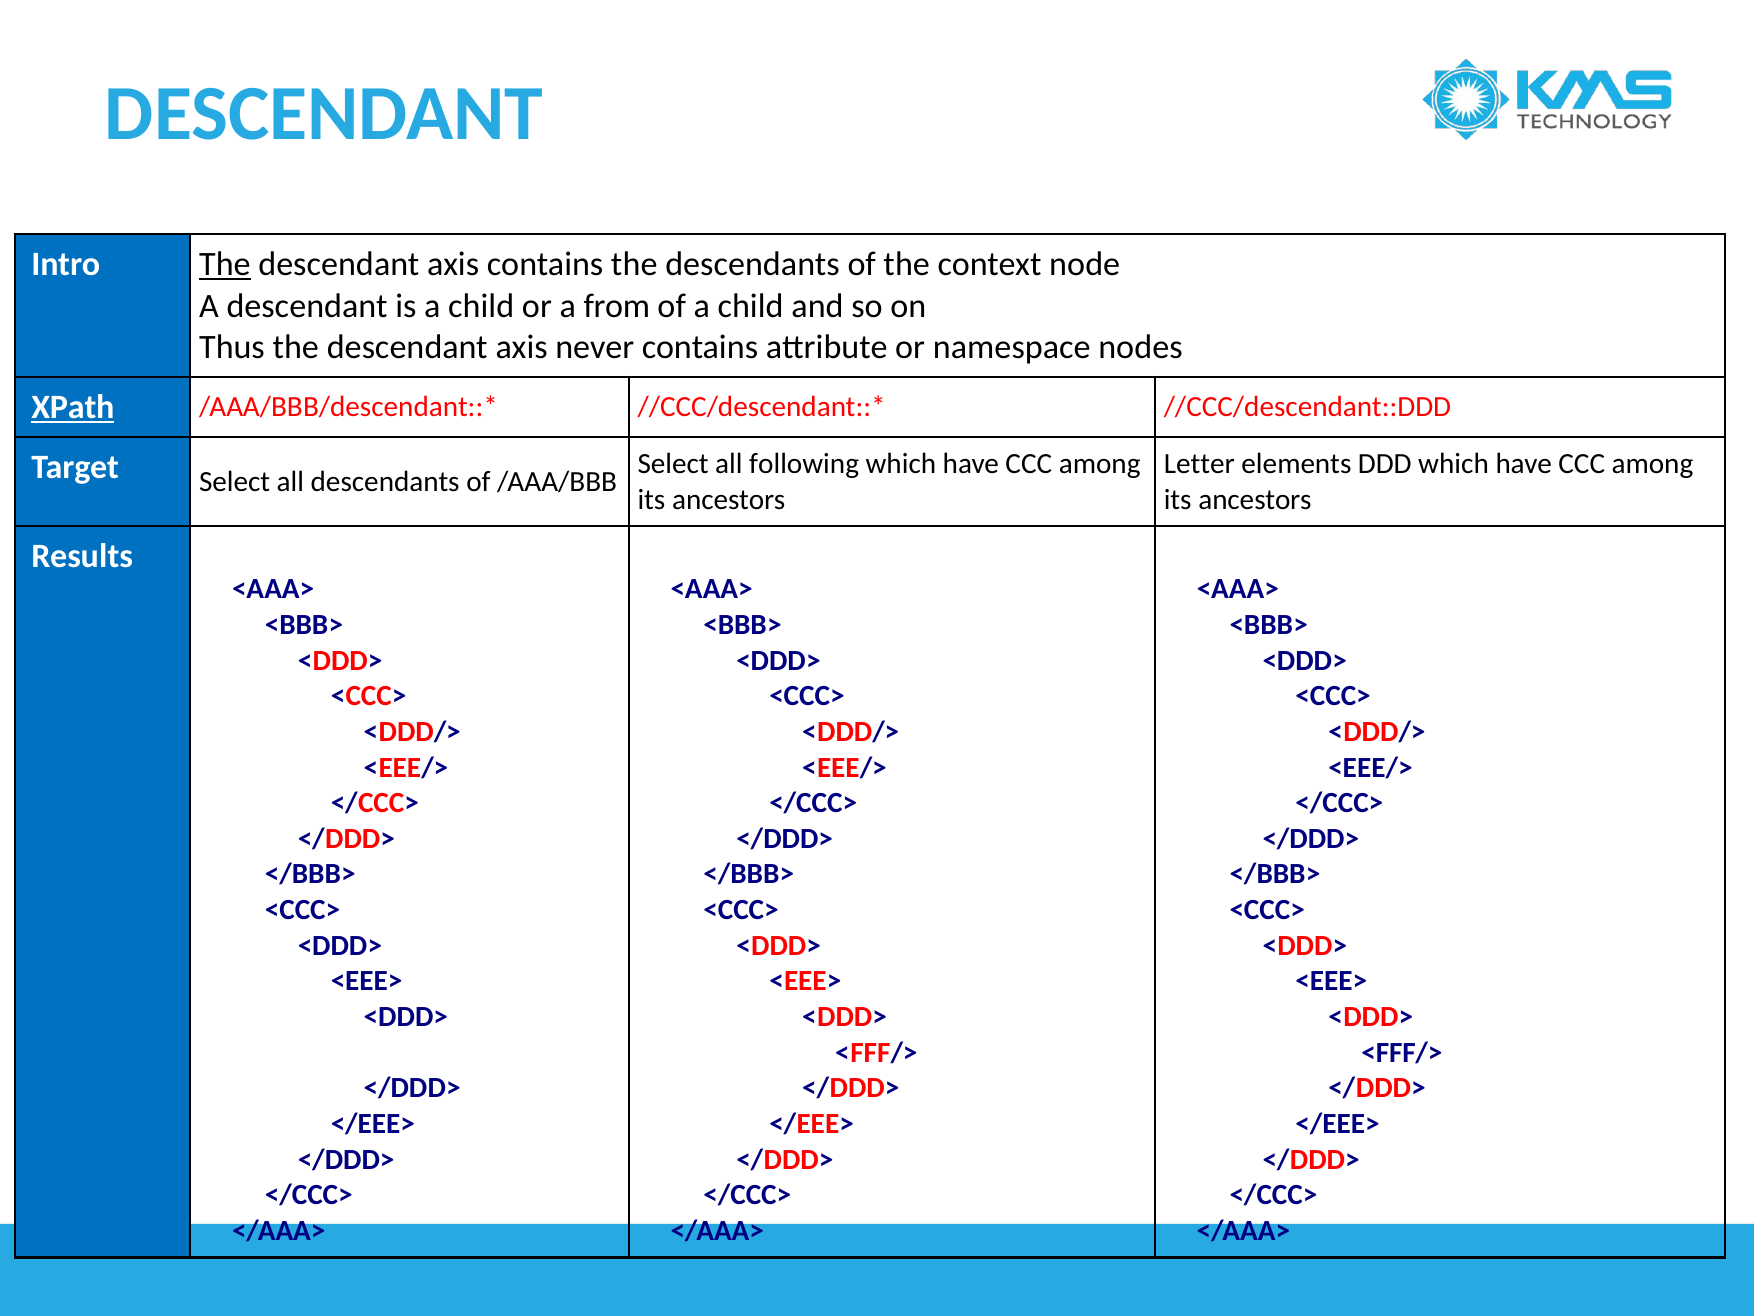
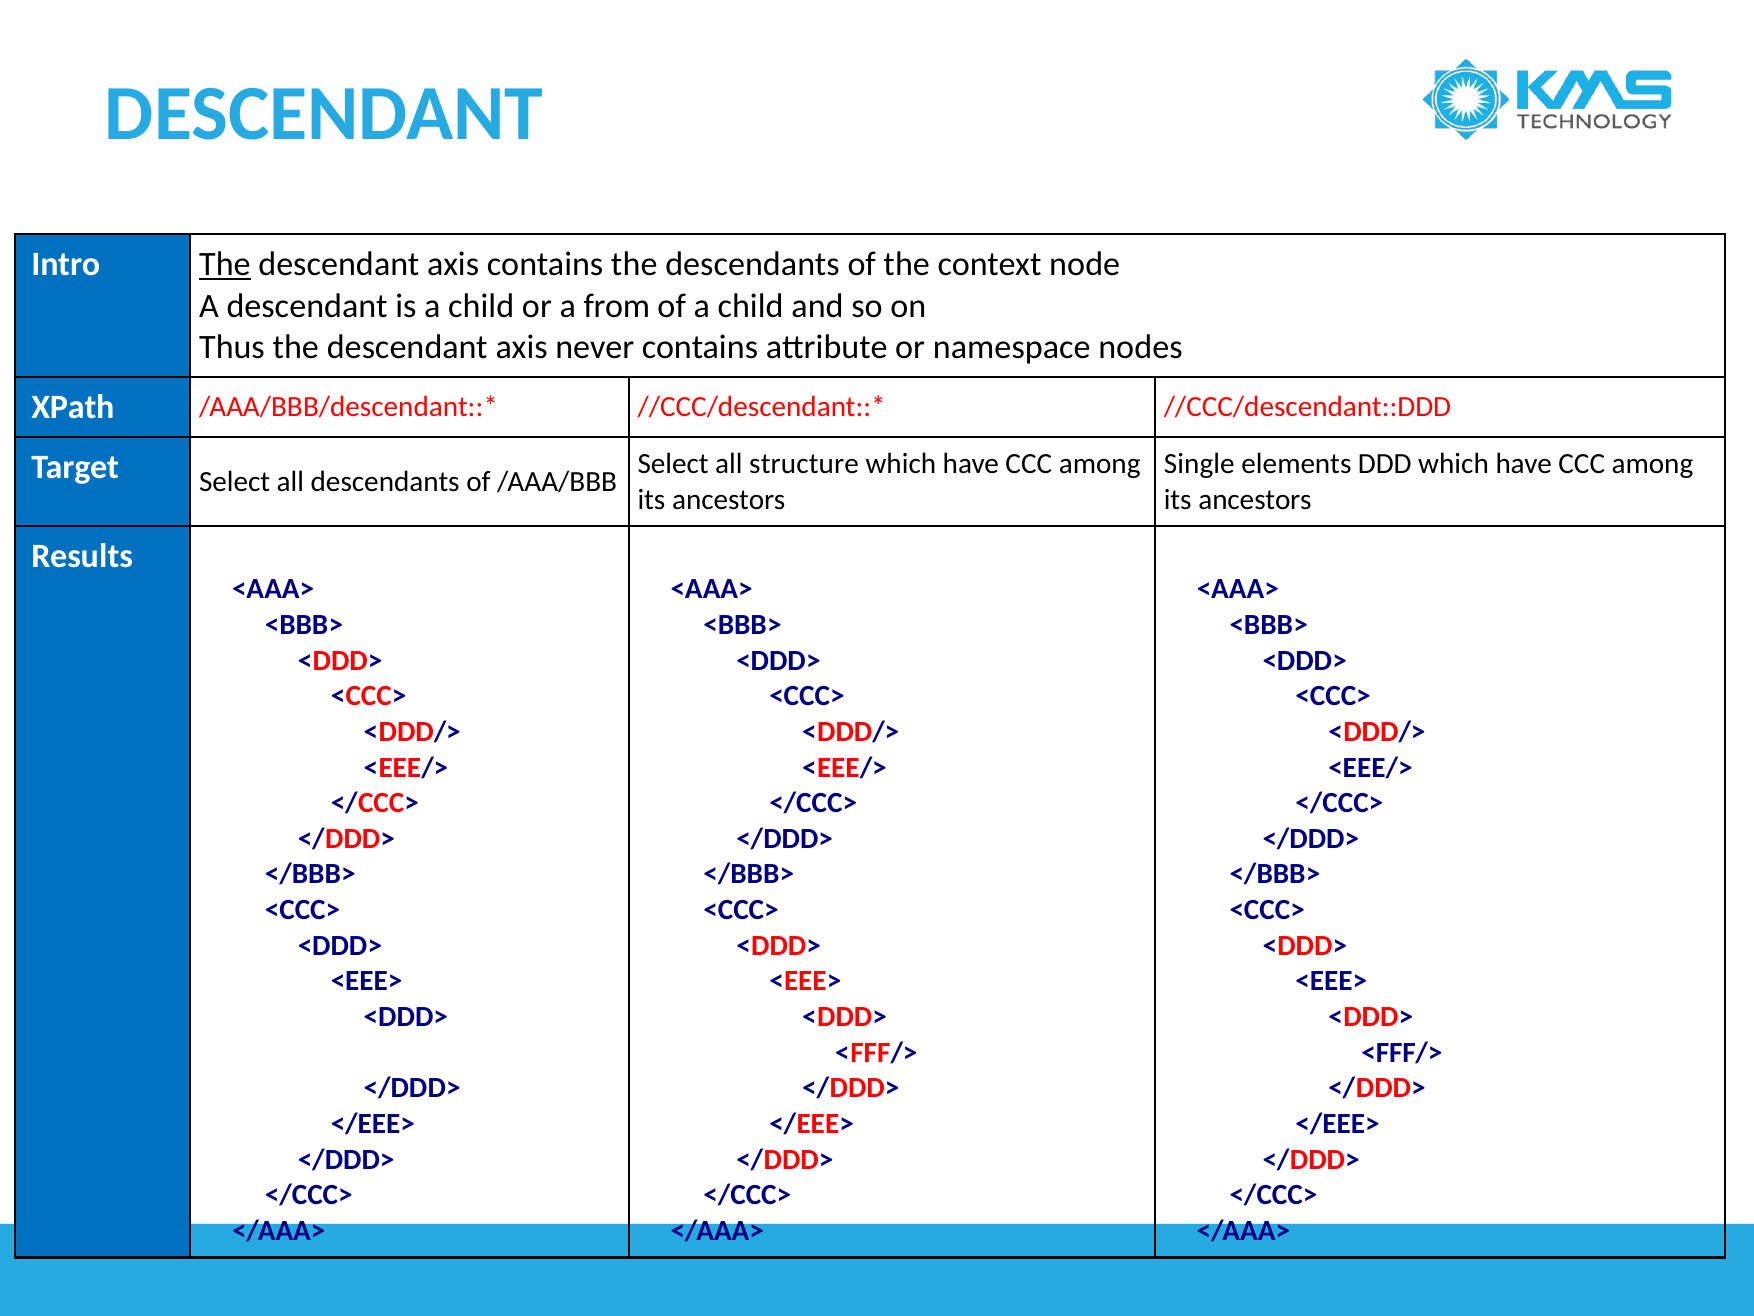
XPath underline: present -> none
following: following -> structure
Letter: Letter -> Single
